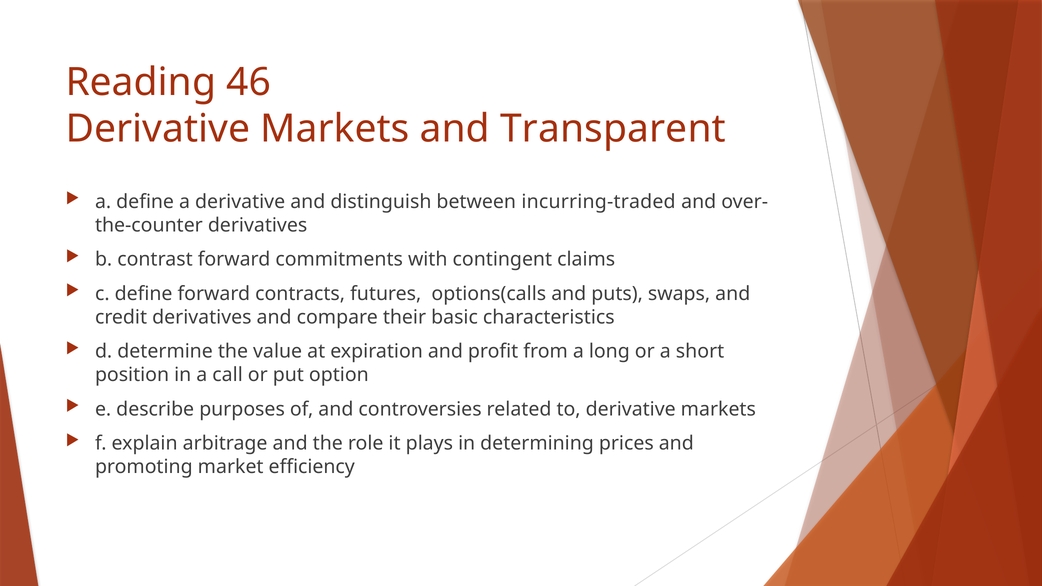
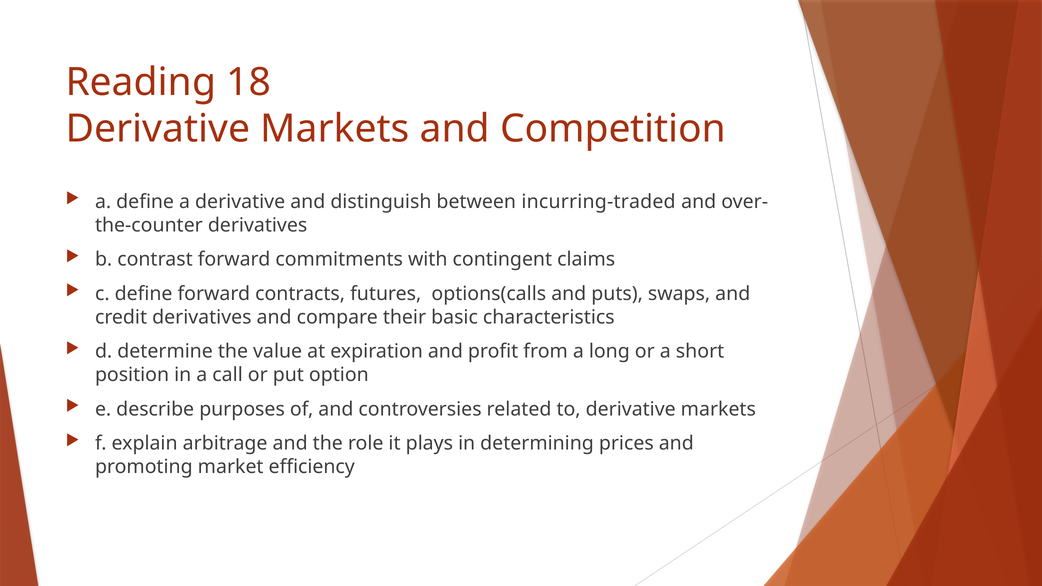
46: 46 -> 18
Transparent: Transparent -> Competition
